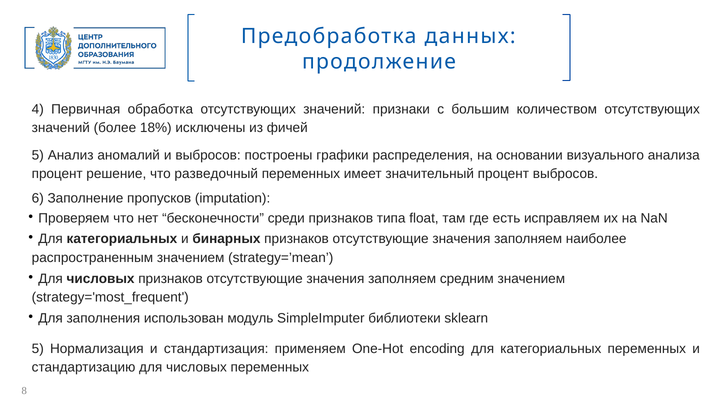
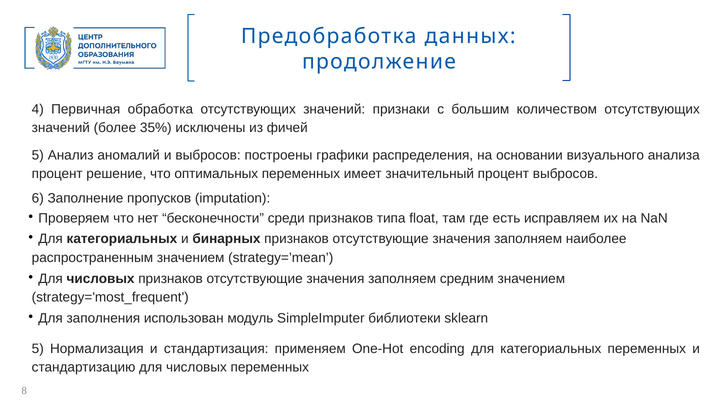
18%: 18% -> 35%
разведочный: разведочный -> оптимальных
